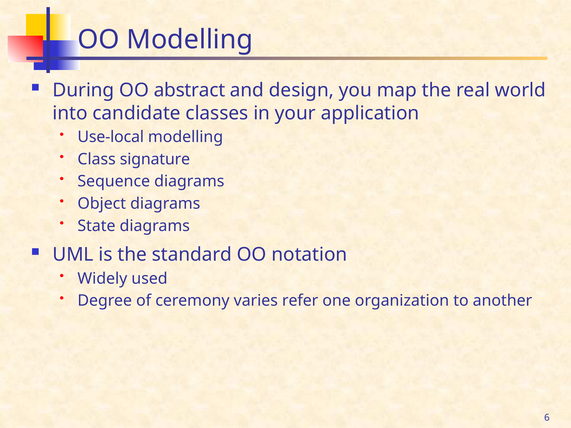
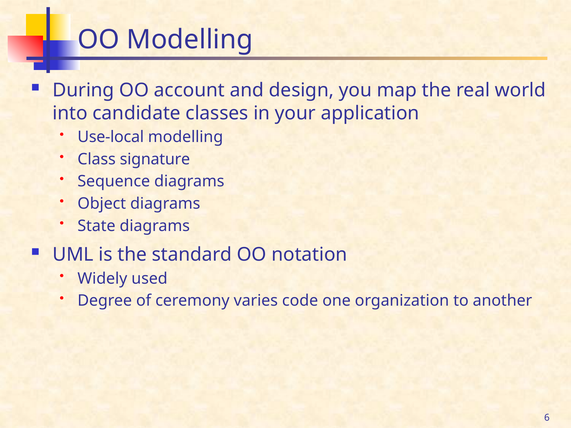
abstract: abstract -> account
refer: refer -> code
